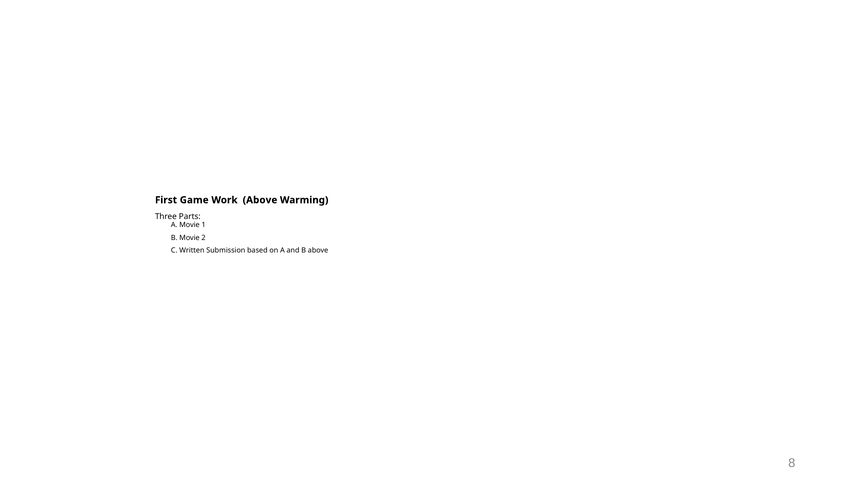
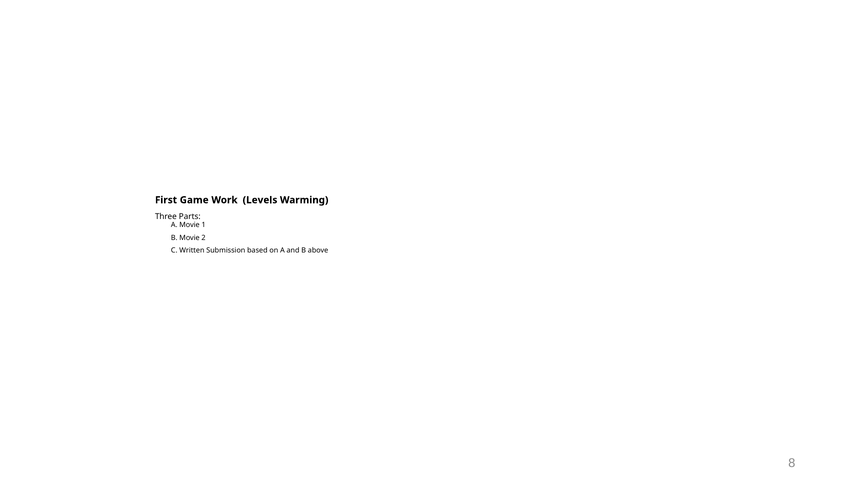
Work Above: Above -> Levels
